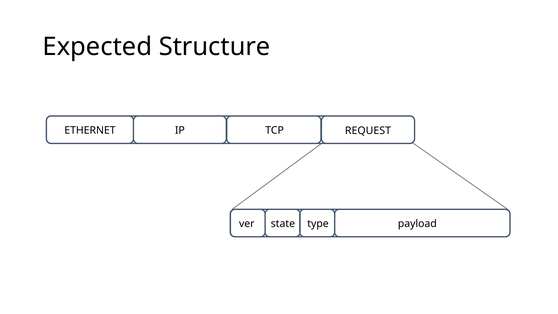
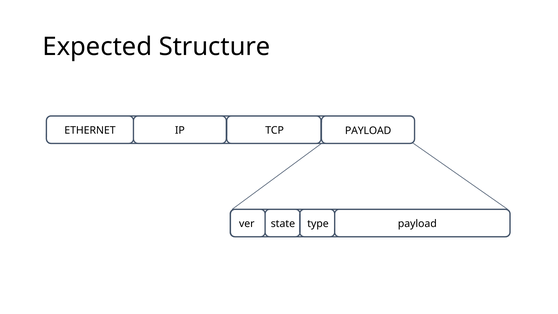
TCP REQUEST: REQUEST -> PAYLOAD
